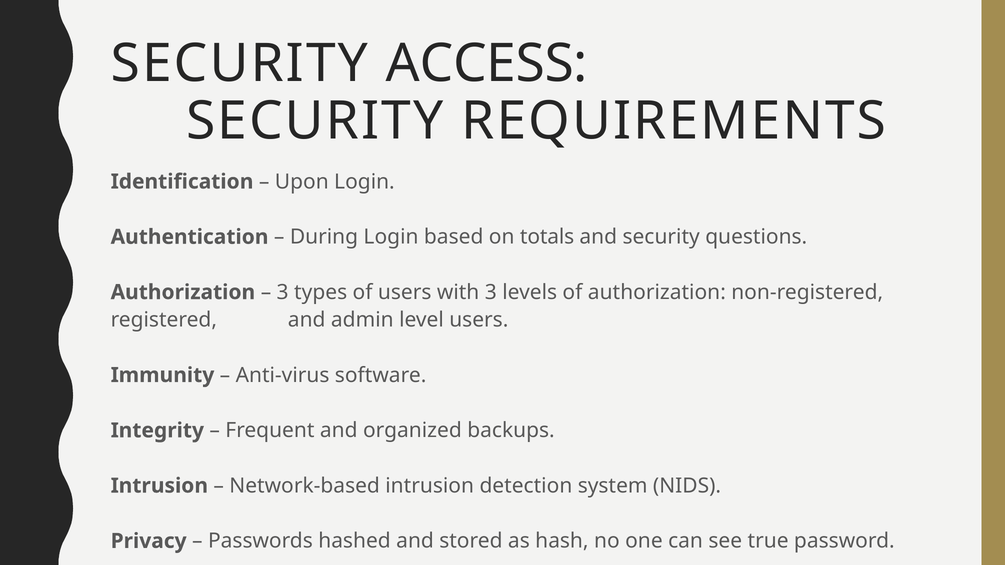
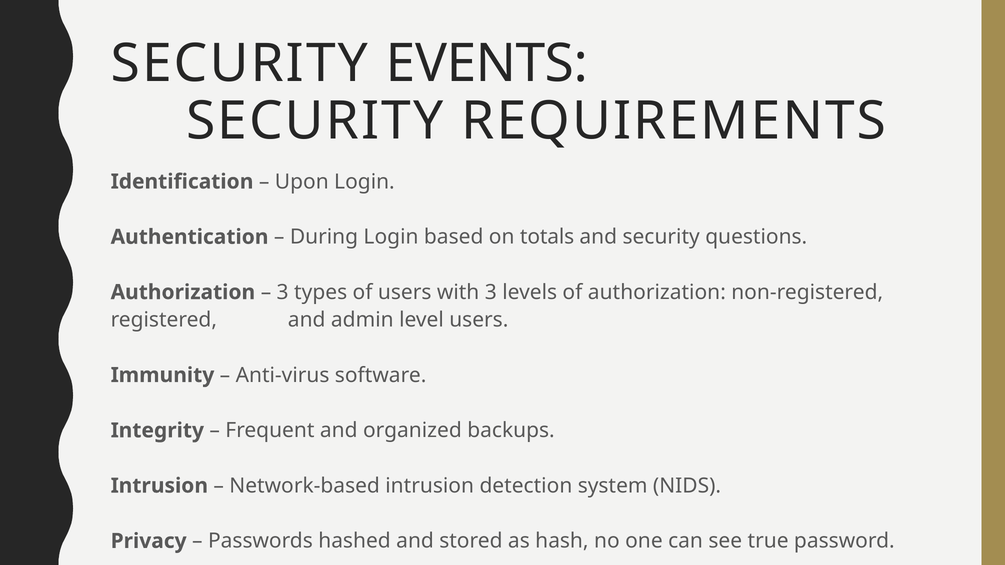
ACCESS: ACCESS -> EVENTS
